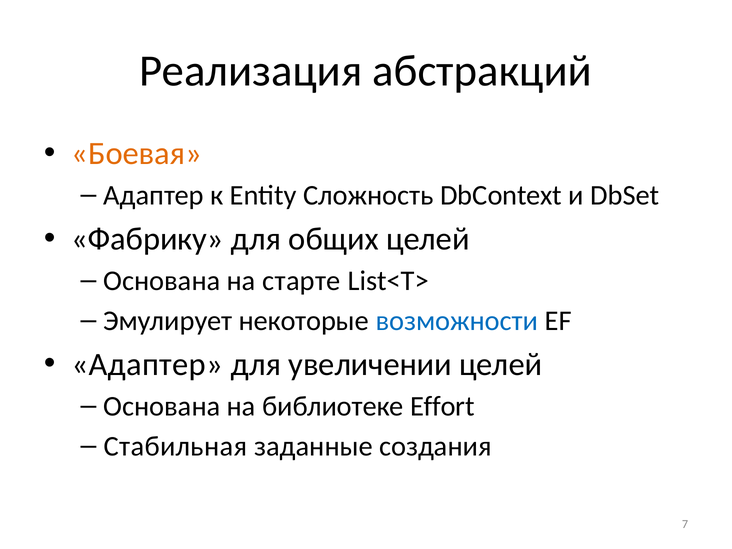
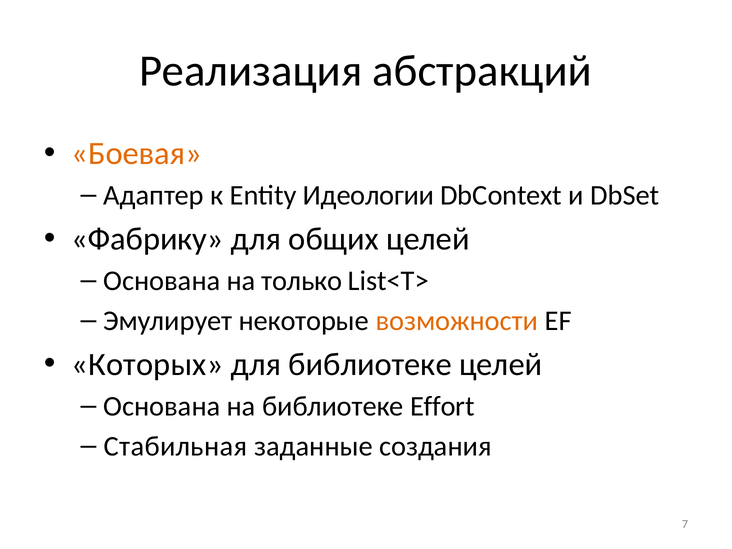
Сложность: Сложность -> Идеологии
старте: старте -> только
возможности colour: blue -> orange
Адаптер at (147, 364): Адаптер -> Которых
для увеличении: увеличении -> библиотеке
